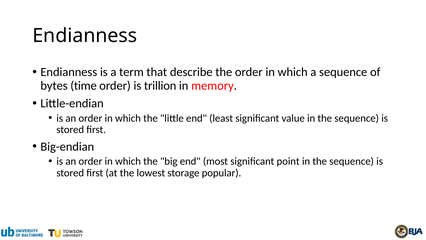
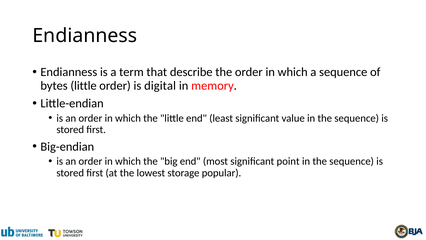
bytes time: time -> little
trillion: trillion -> digital
